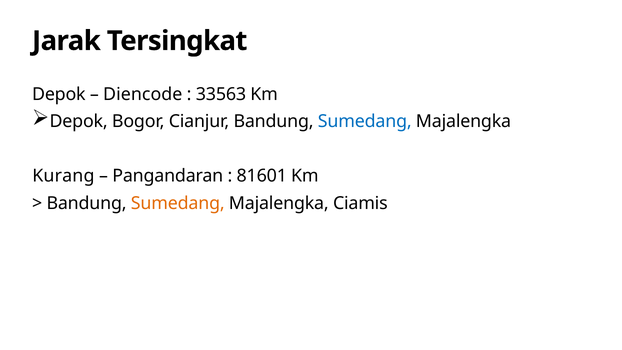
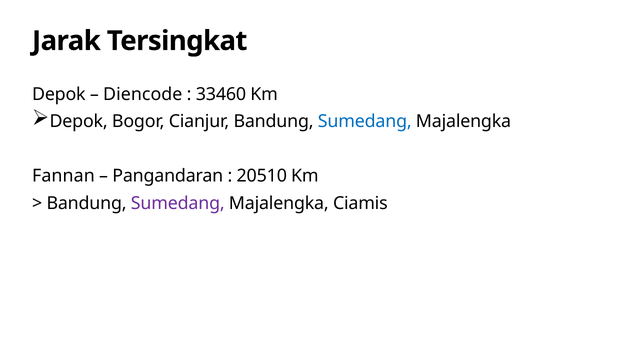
33563: 33563 -> 33460
Kurang: Kurang -> Fannan
81601: 81601 -> 20510
Sumedang at (178, 203) colour: orange -> purple
